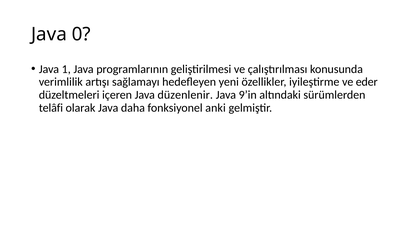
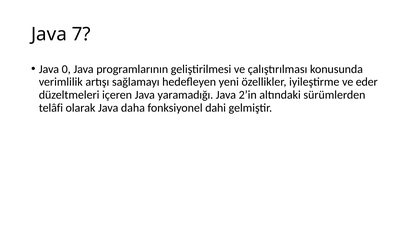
0: 0 -> 7
1: 1 -> 0
düzenlenir: düzenlenir -> yaramadığı
9’in: 9’in -> 2’in
anki: anki -> dahi
